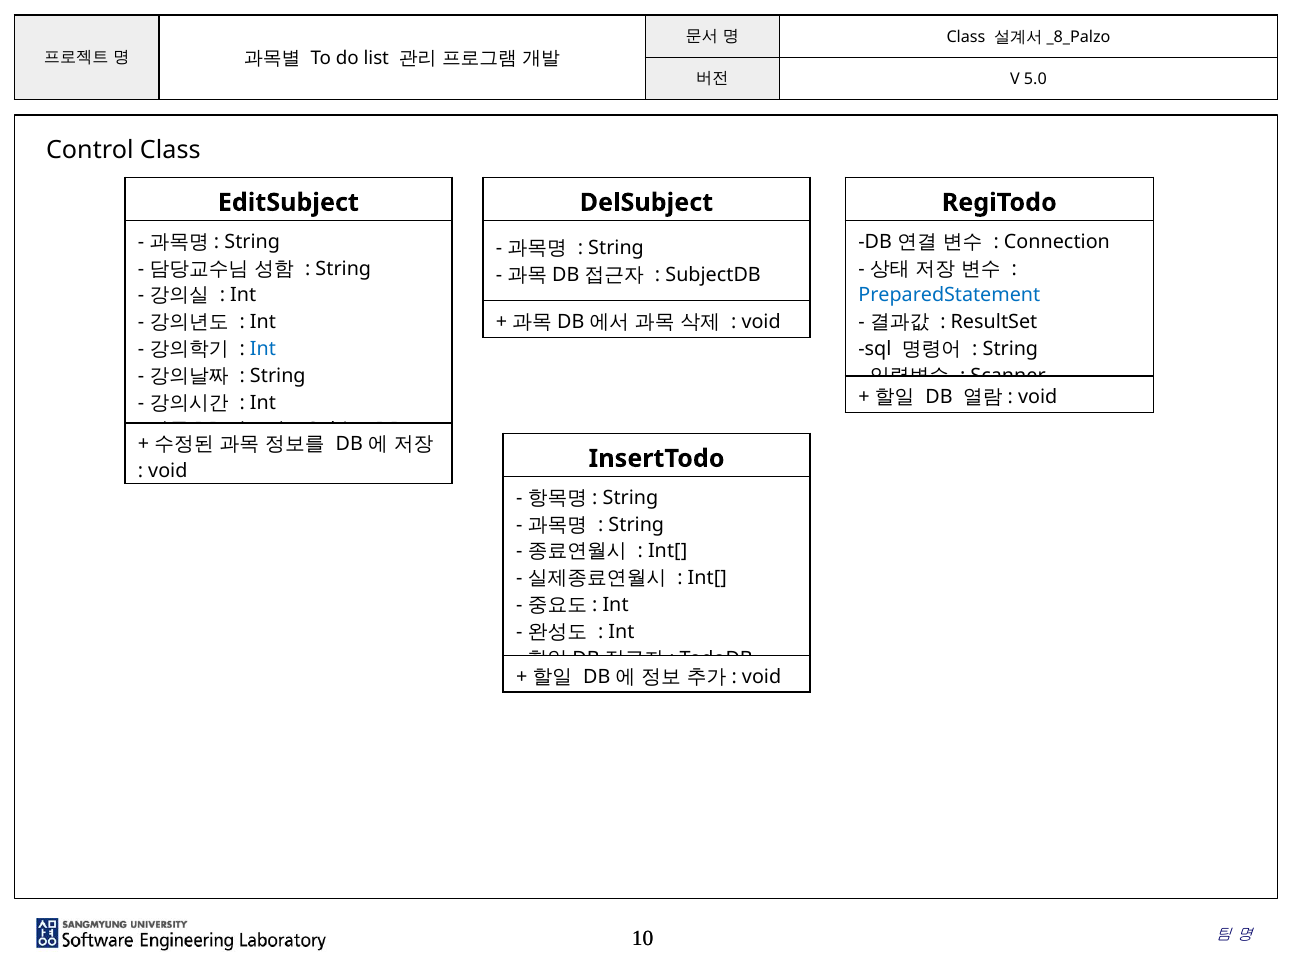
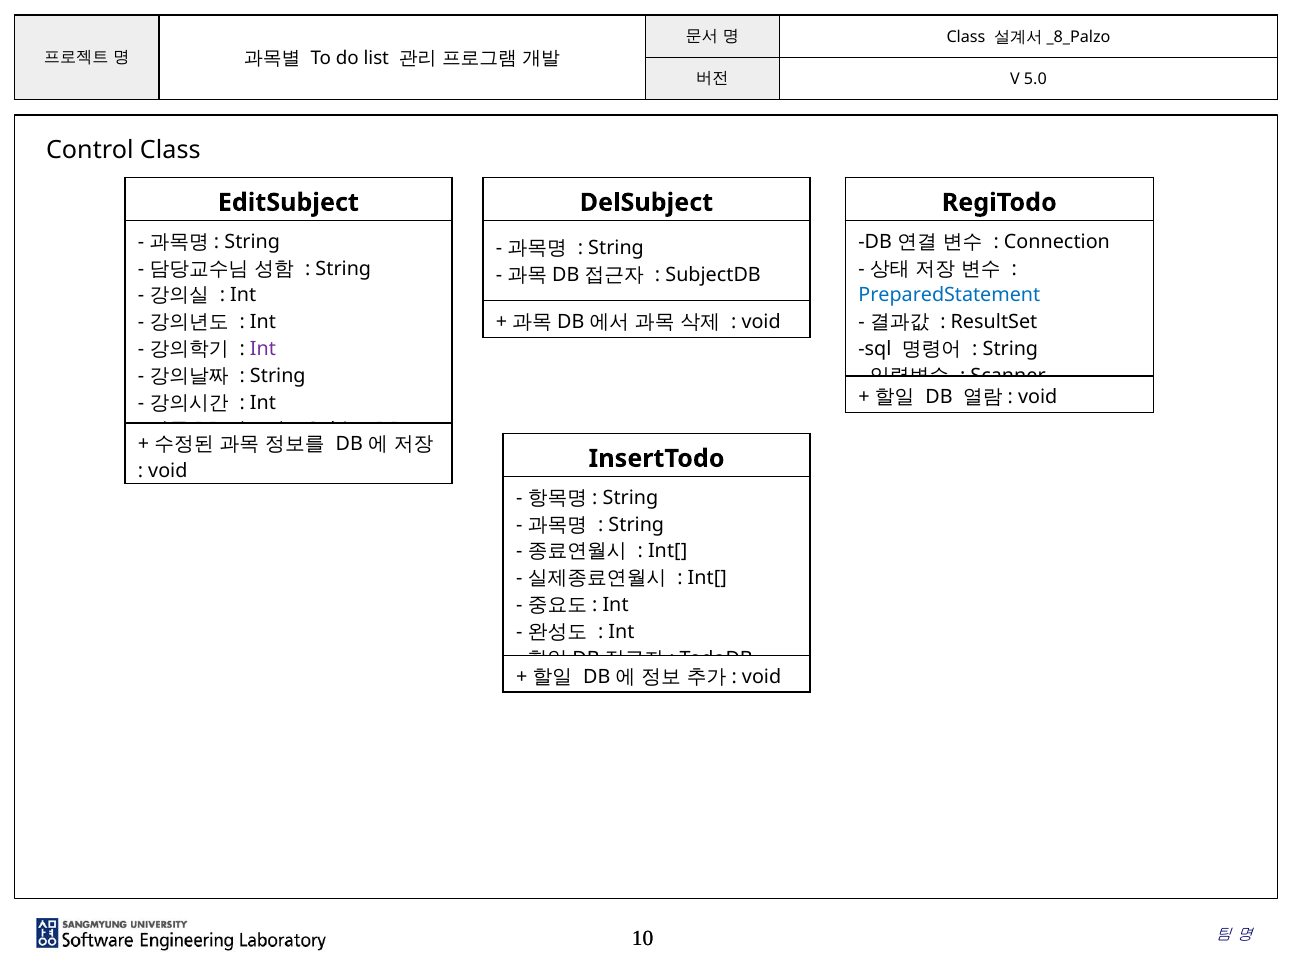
Int at (263, 350) colour: blue -> purple
